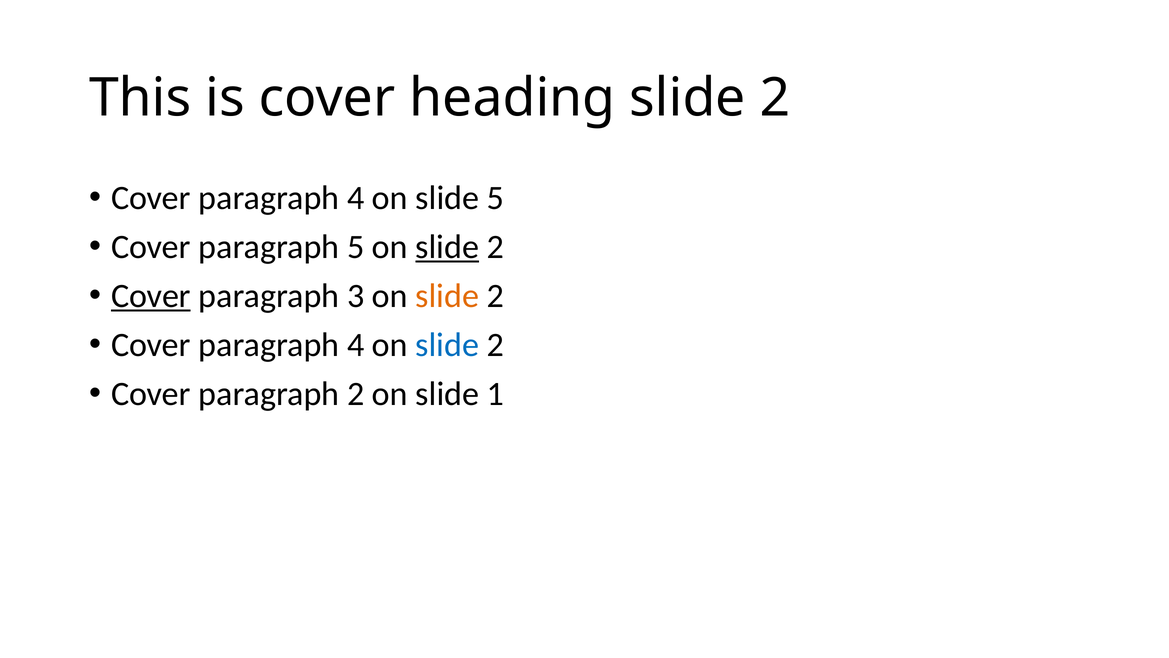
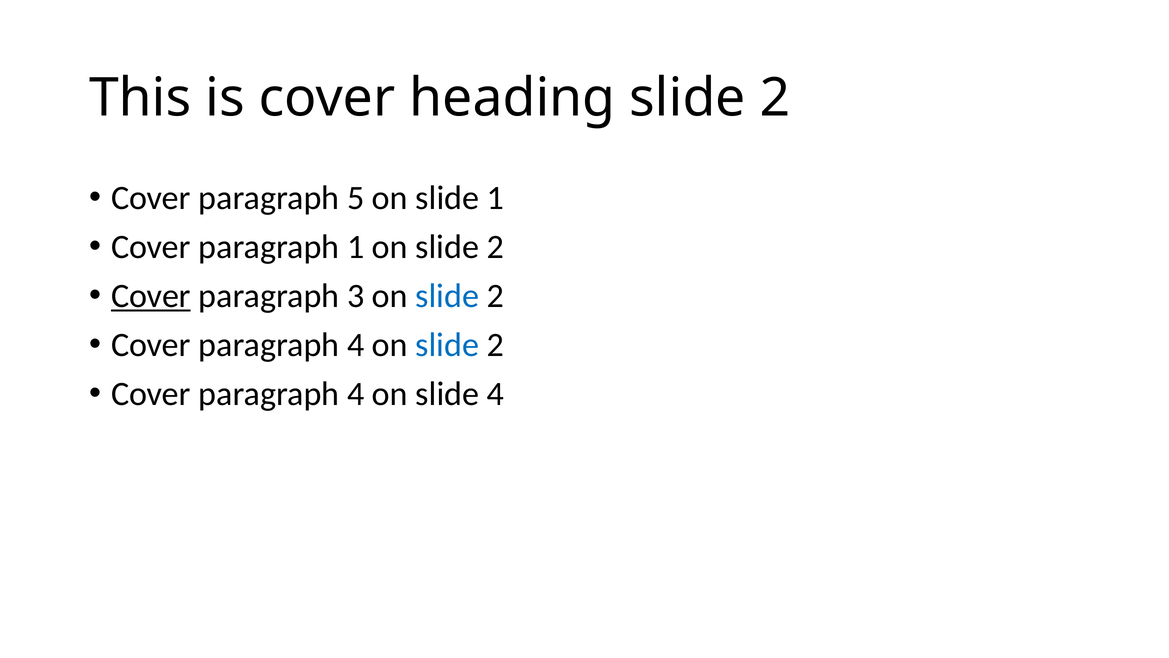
4 at (356, 198): 4 -> 5
slide 5: 5 -> 1
paragraph 5: 5 -> 1
slide at (447, 247) underline: present -> none
slide at (447, 296) colour: orange -> blue
2 at (356, 394): 2 -> 4
slide 1: 1 -> 4
